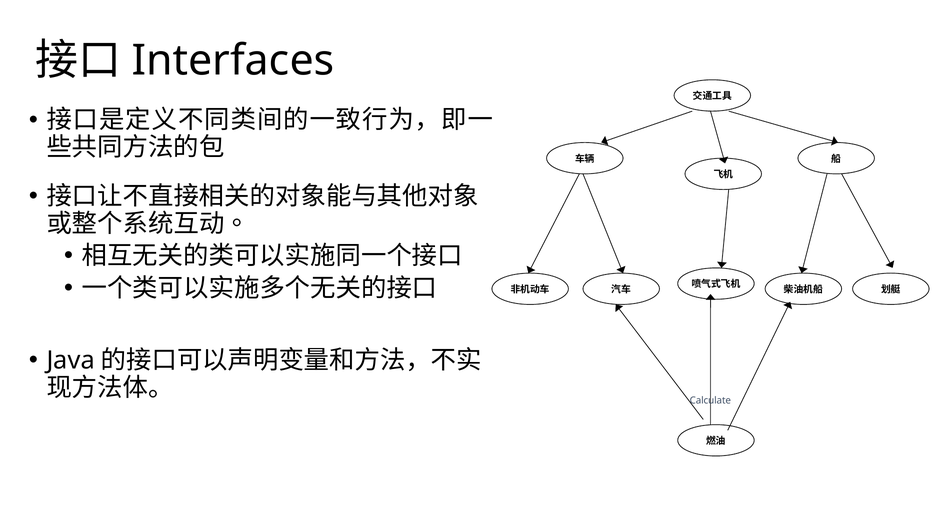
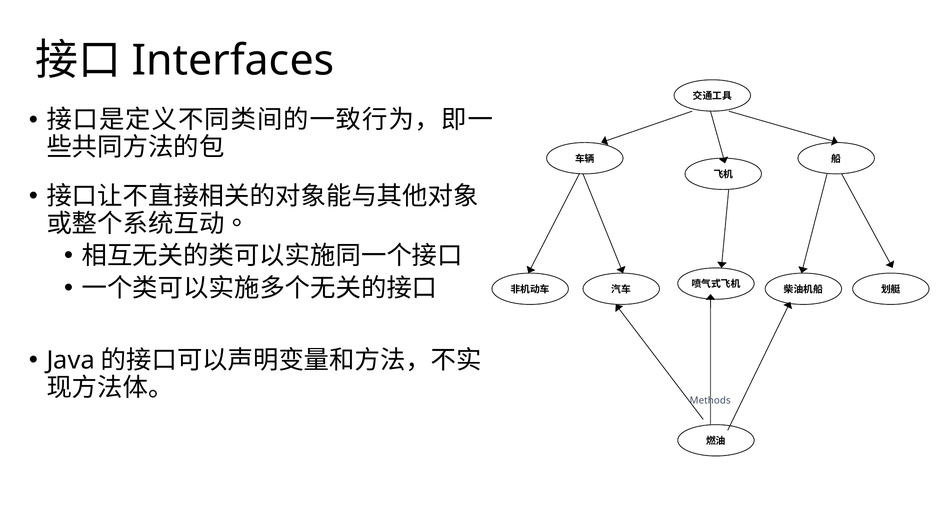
Calculate: Calculate -> Methods
